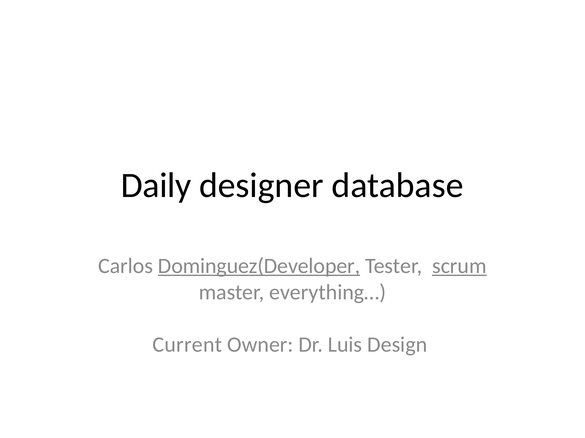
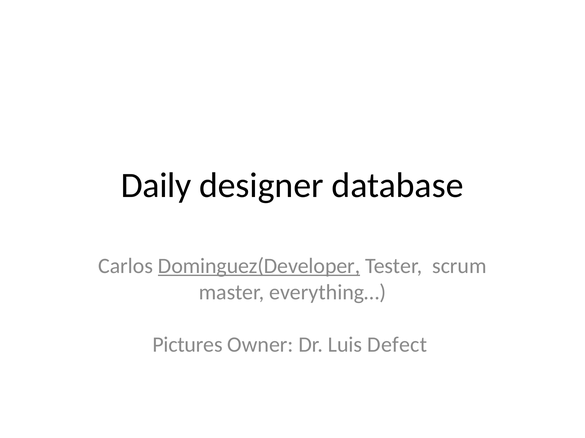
scrum underline: present -> none
Current: Current -> Pictures
Design: Design -> Defect
